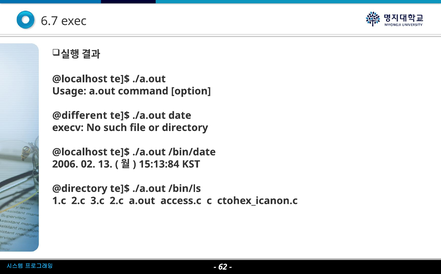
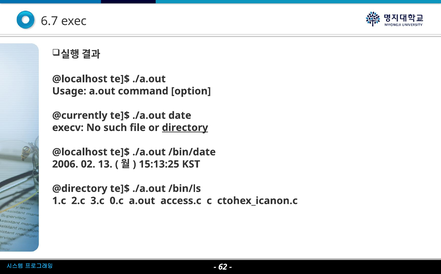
@different: @different -> @currently
directory underline: none -> present
15:13:84: 15:13:84 -> 15:13:25
3.c 2.c: 2.c -> 0.c
